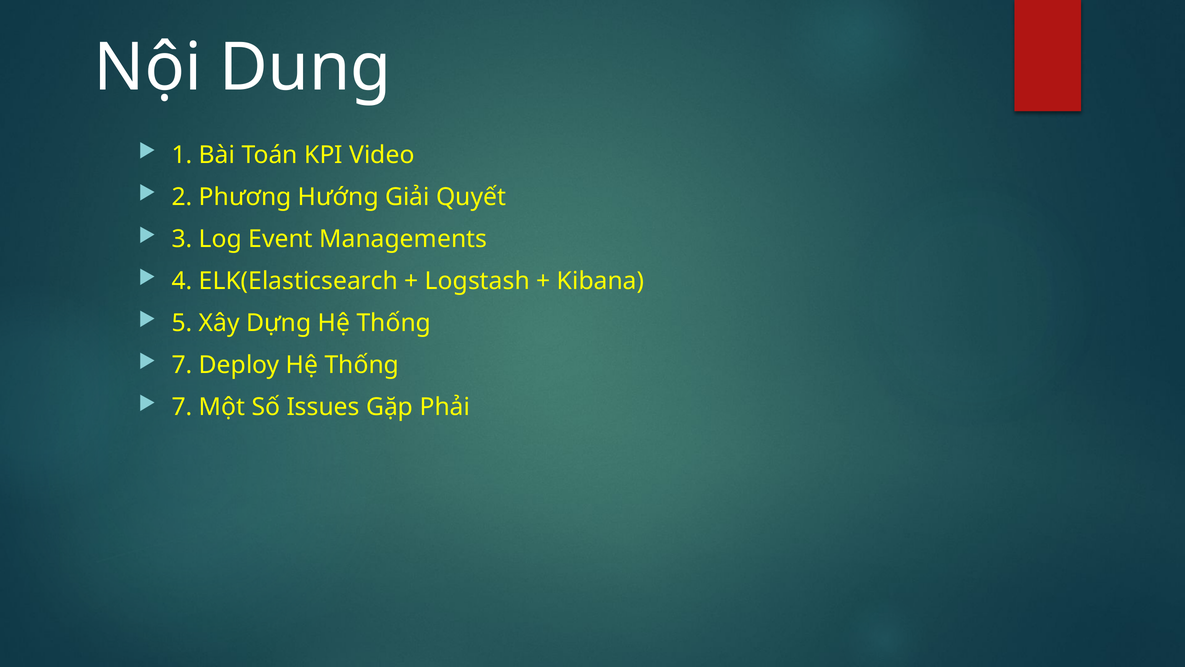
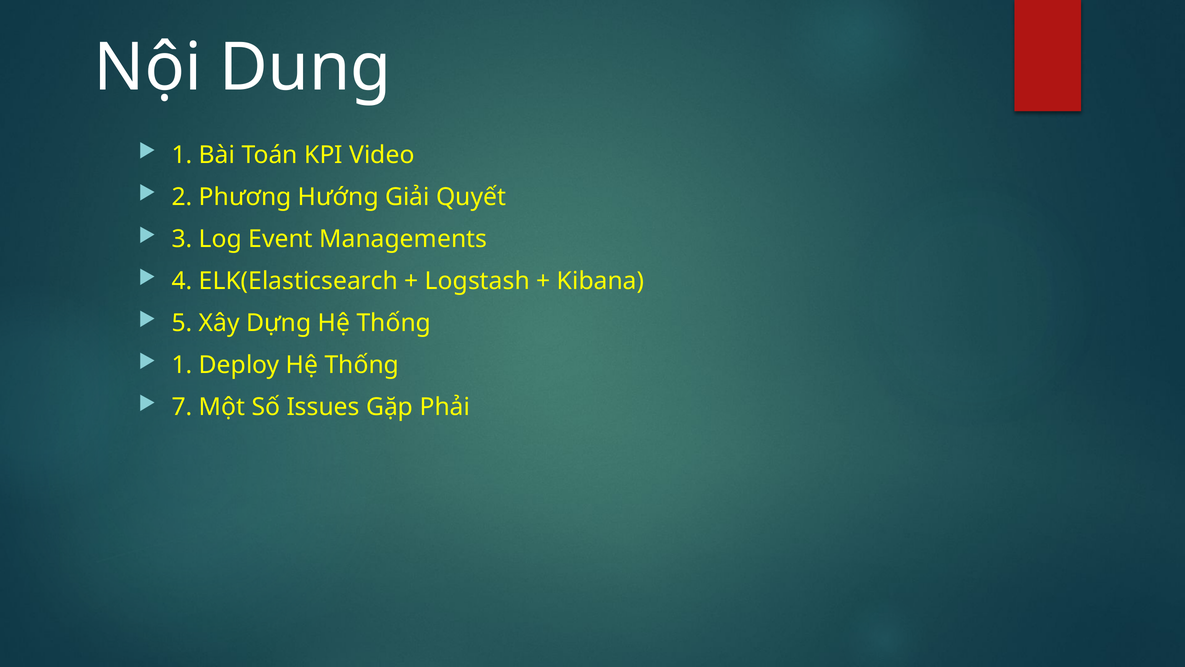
7 at (182, 365): 7 -> 1
